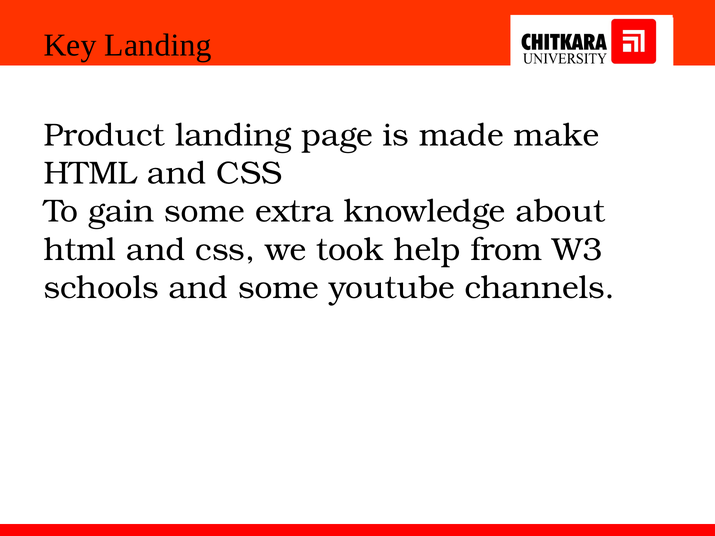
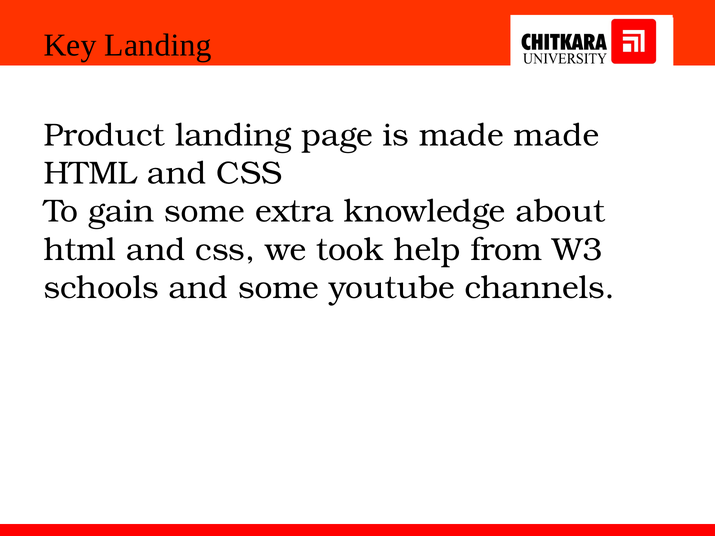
made make: make -> made
